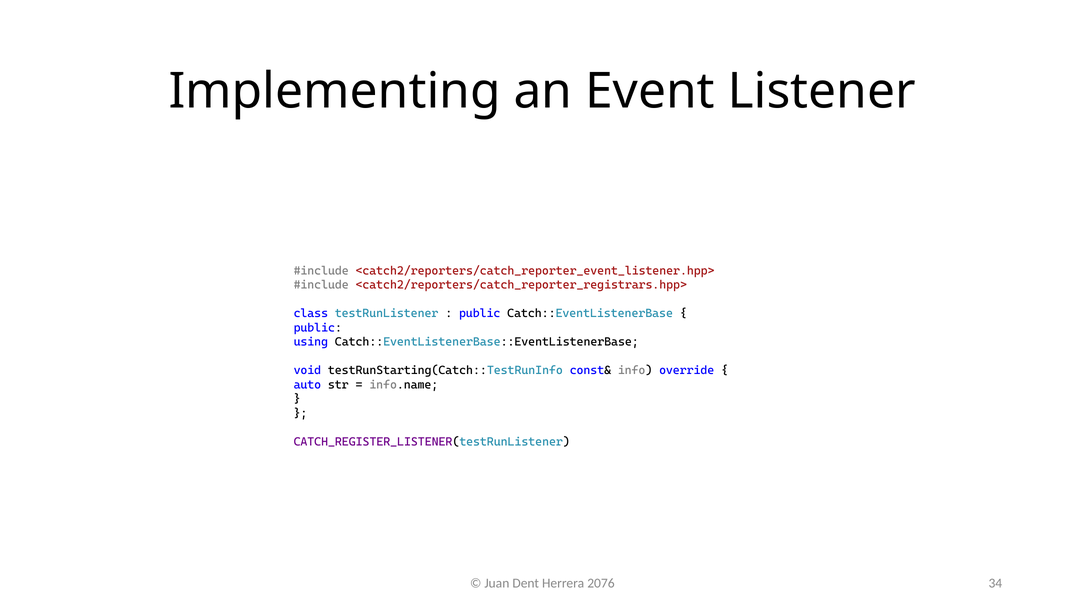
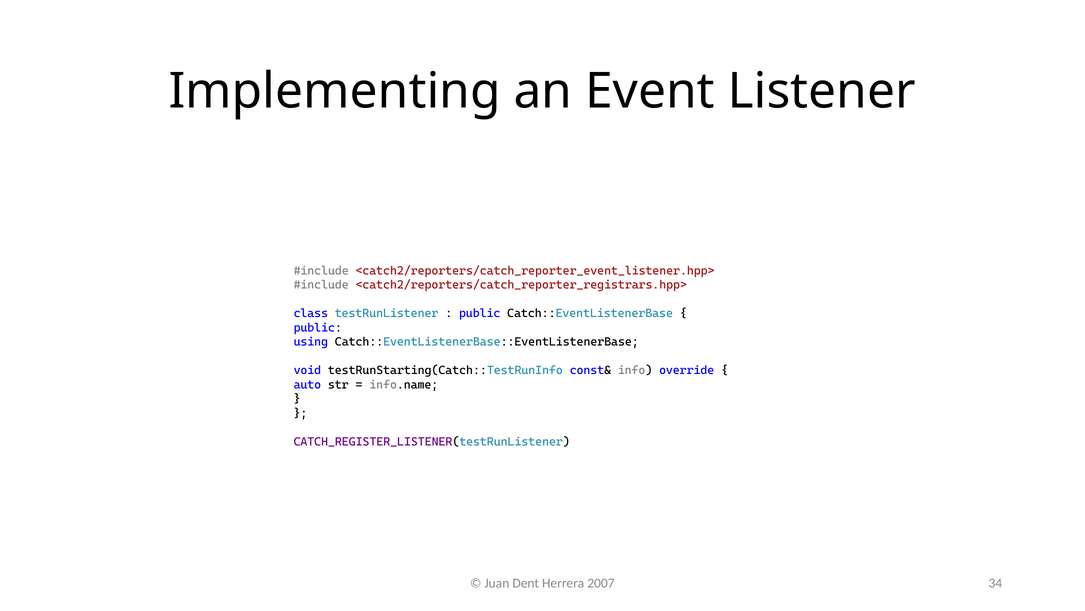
2076: 2076 -> 2007
